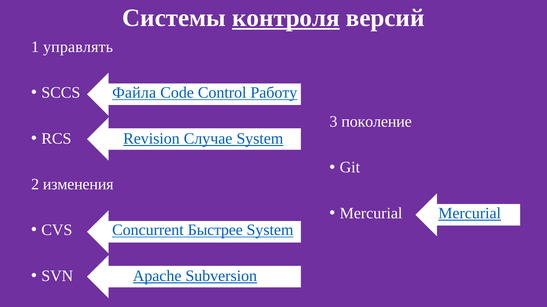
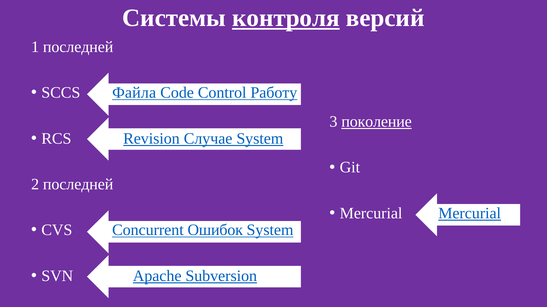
1 управлять: управлять -> последней
поколение underline: none -> present
2 изменения: изменения -> последней
Быстрее: Быстрее -> Ошибок
